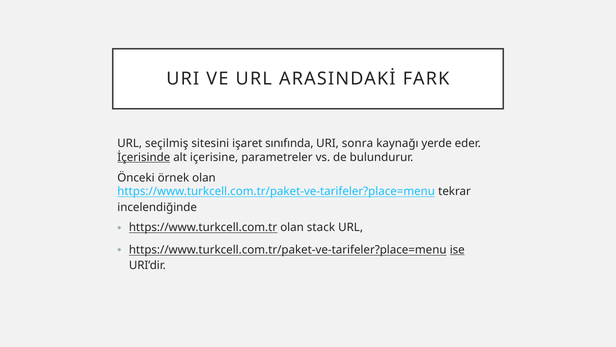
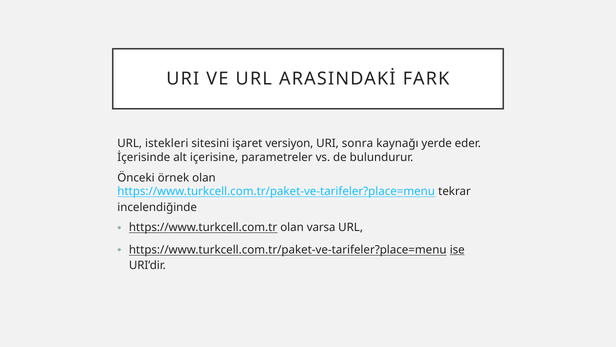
seçilmiş: seçilmiş -> istekleri
sınıfında: sınıfında -> versiyon
İçerisinde underline: present -> none
stack: stack -> varsa
